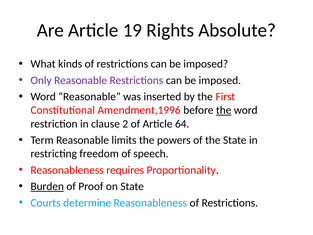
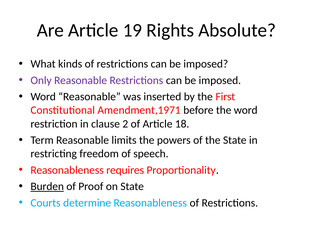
Amendment,1996: Amendment,1996 -> Amendment,1971
the at (224, 110) underline: present -> none
64: 64 -> 18
